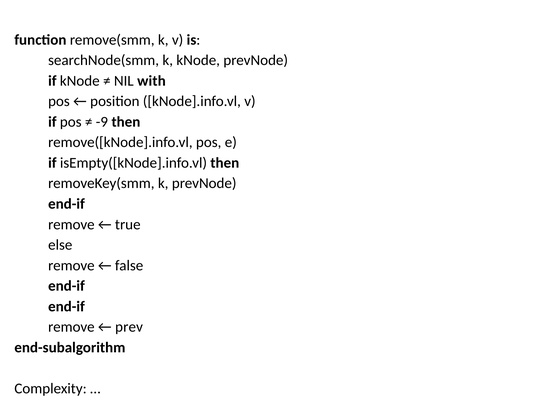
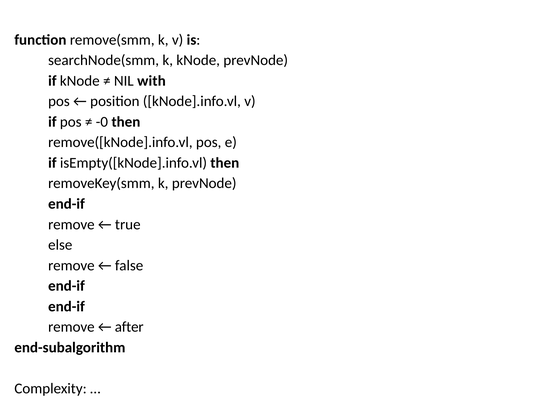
-9: -9 -> -0
prev: prev -> after
